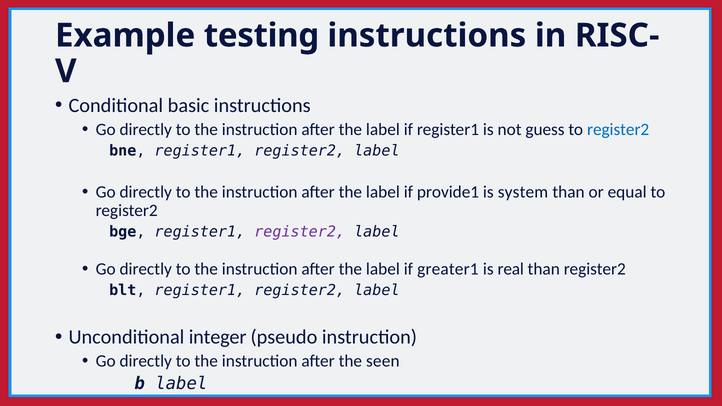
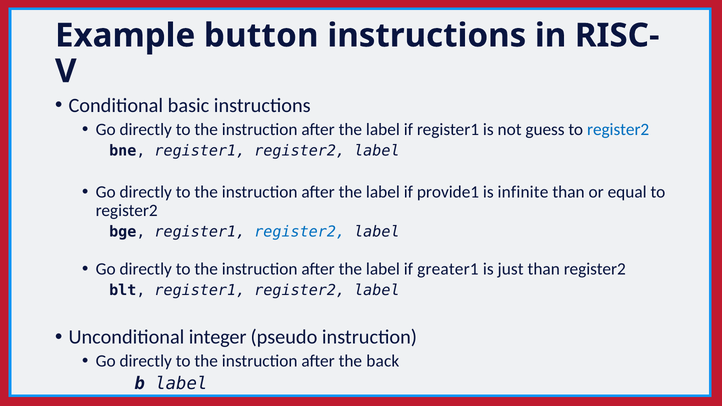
testing: testing -> button
system: system -> infinite
register2 at (300, 232) colour: purple -> blue
real: real -> just
seen: seen -> back
